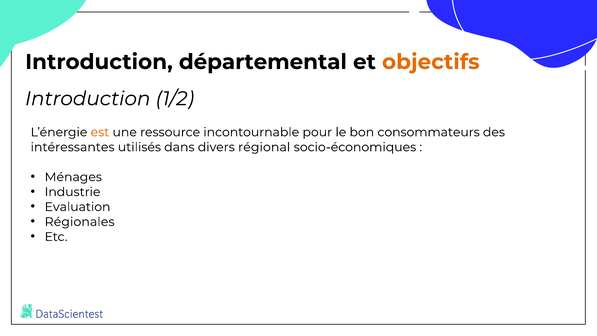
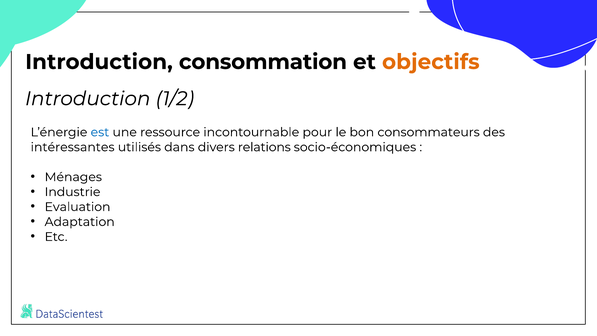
départemental: départemental -> consommation
est colour: orange -> blue
régional: régional -> relations
Régionales: Régionales -> Adaptation
